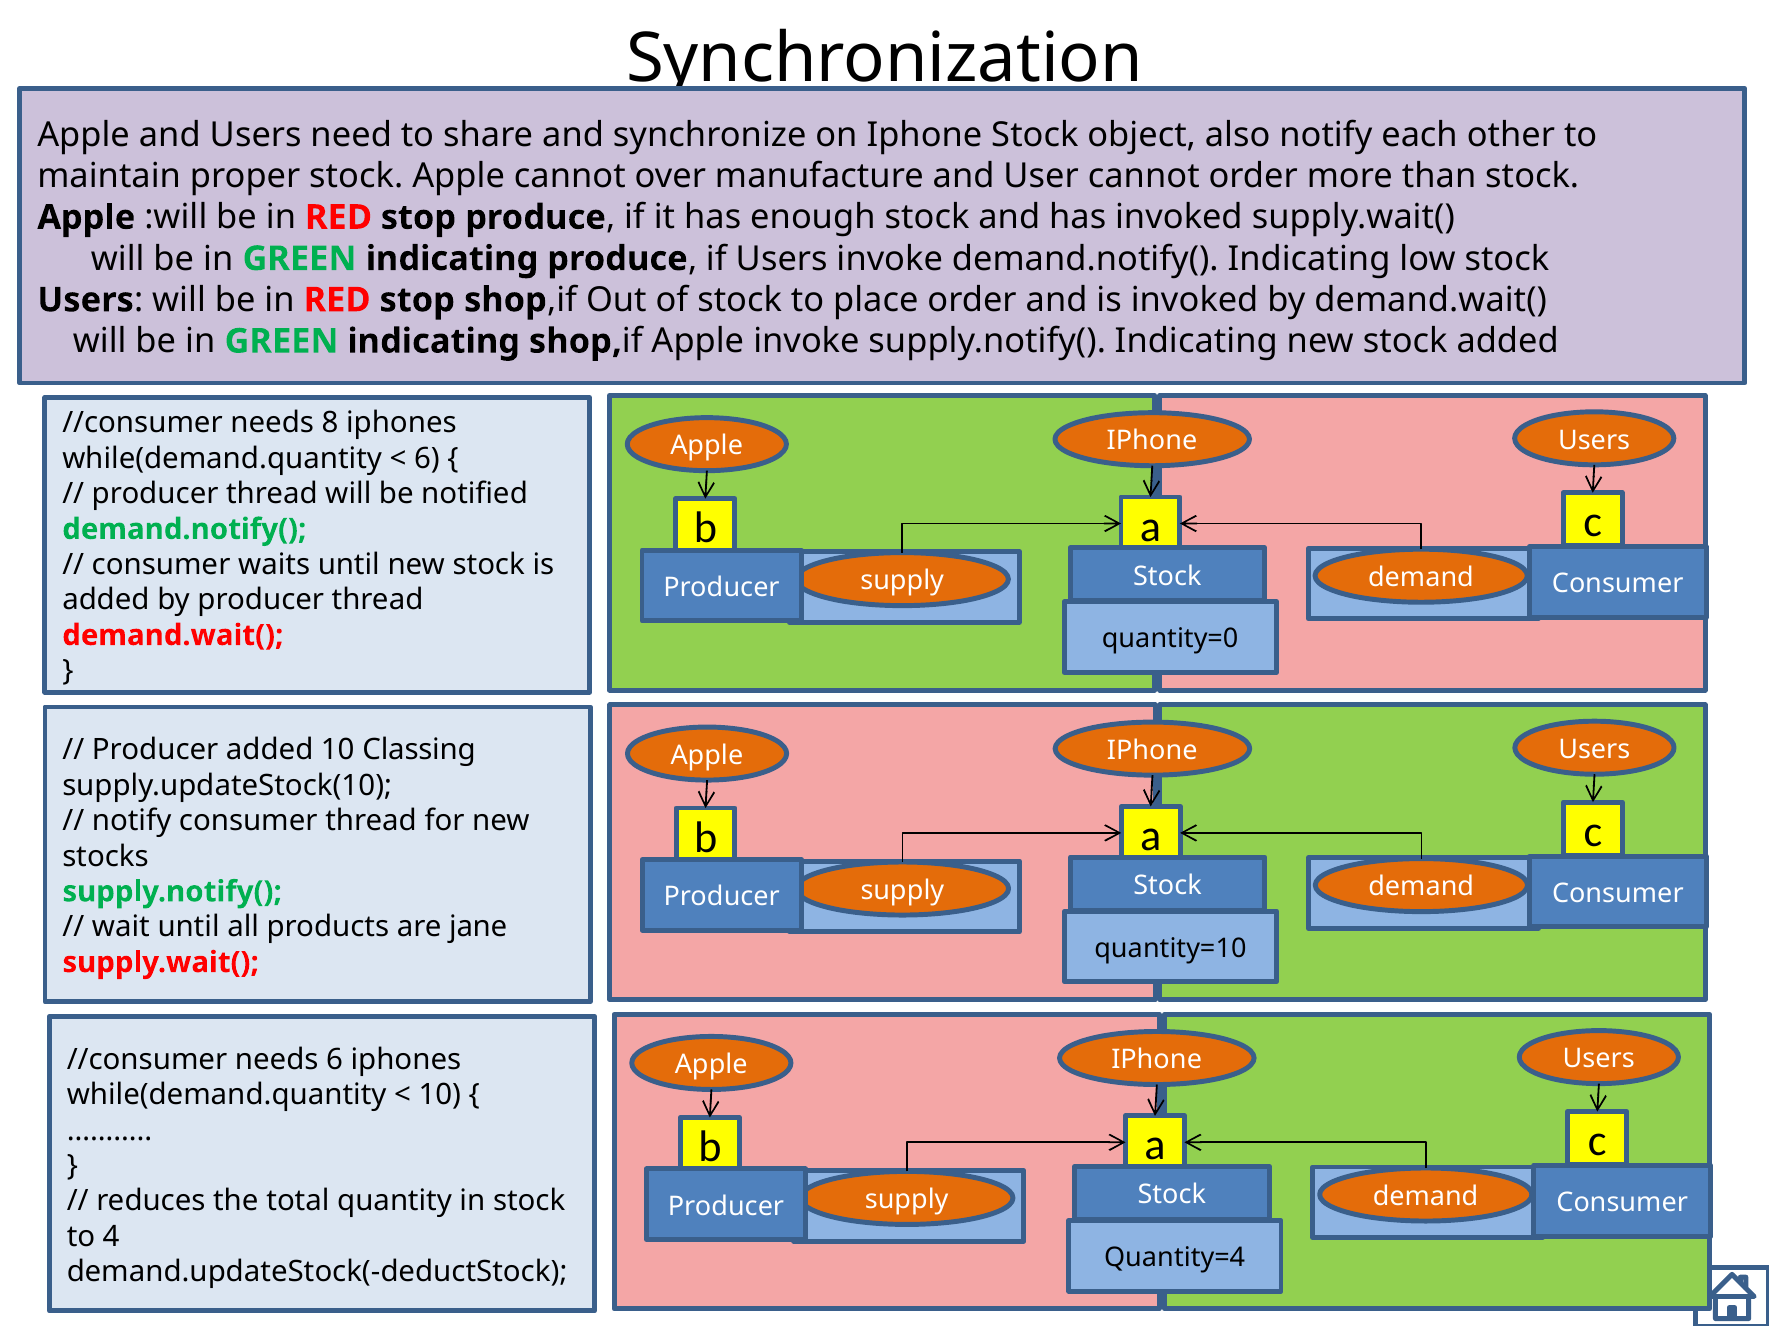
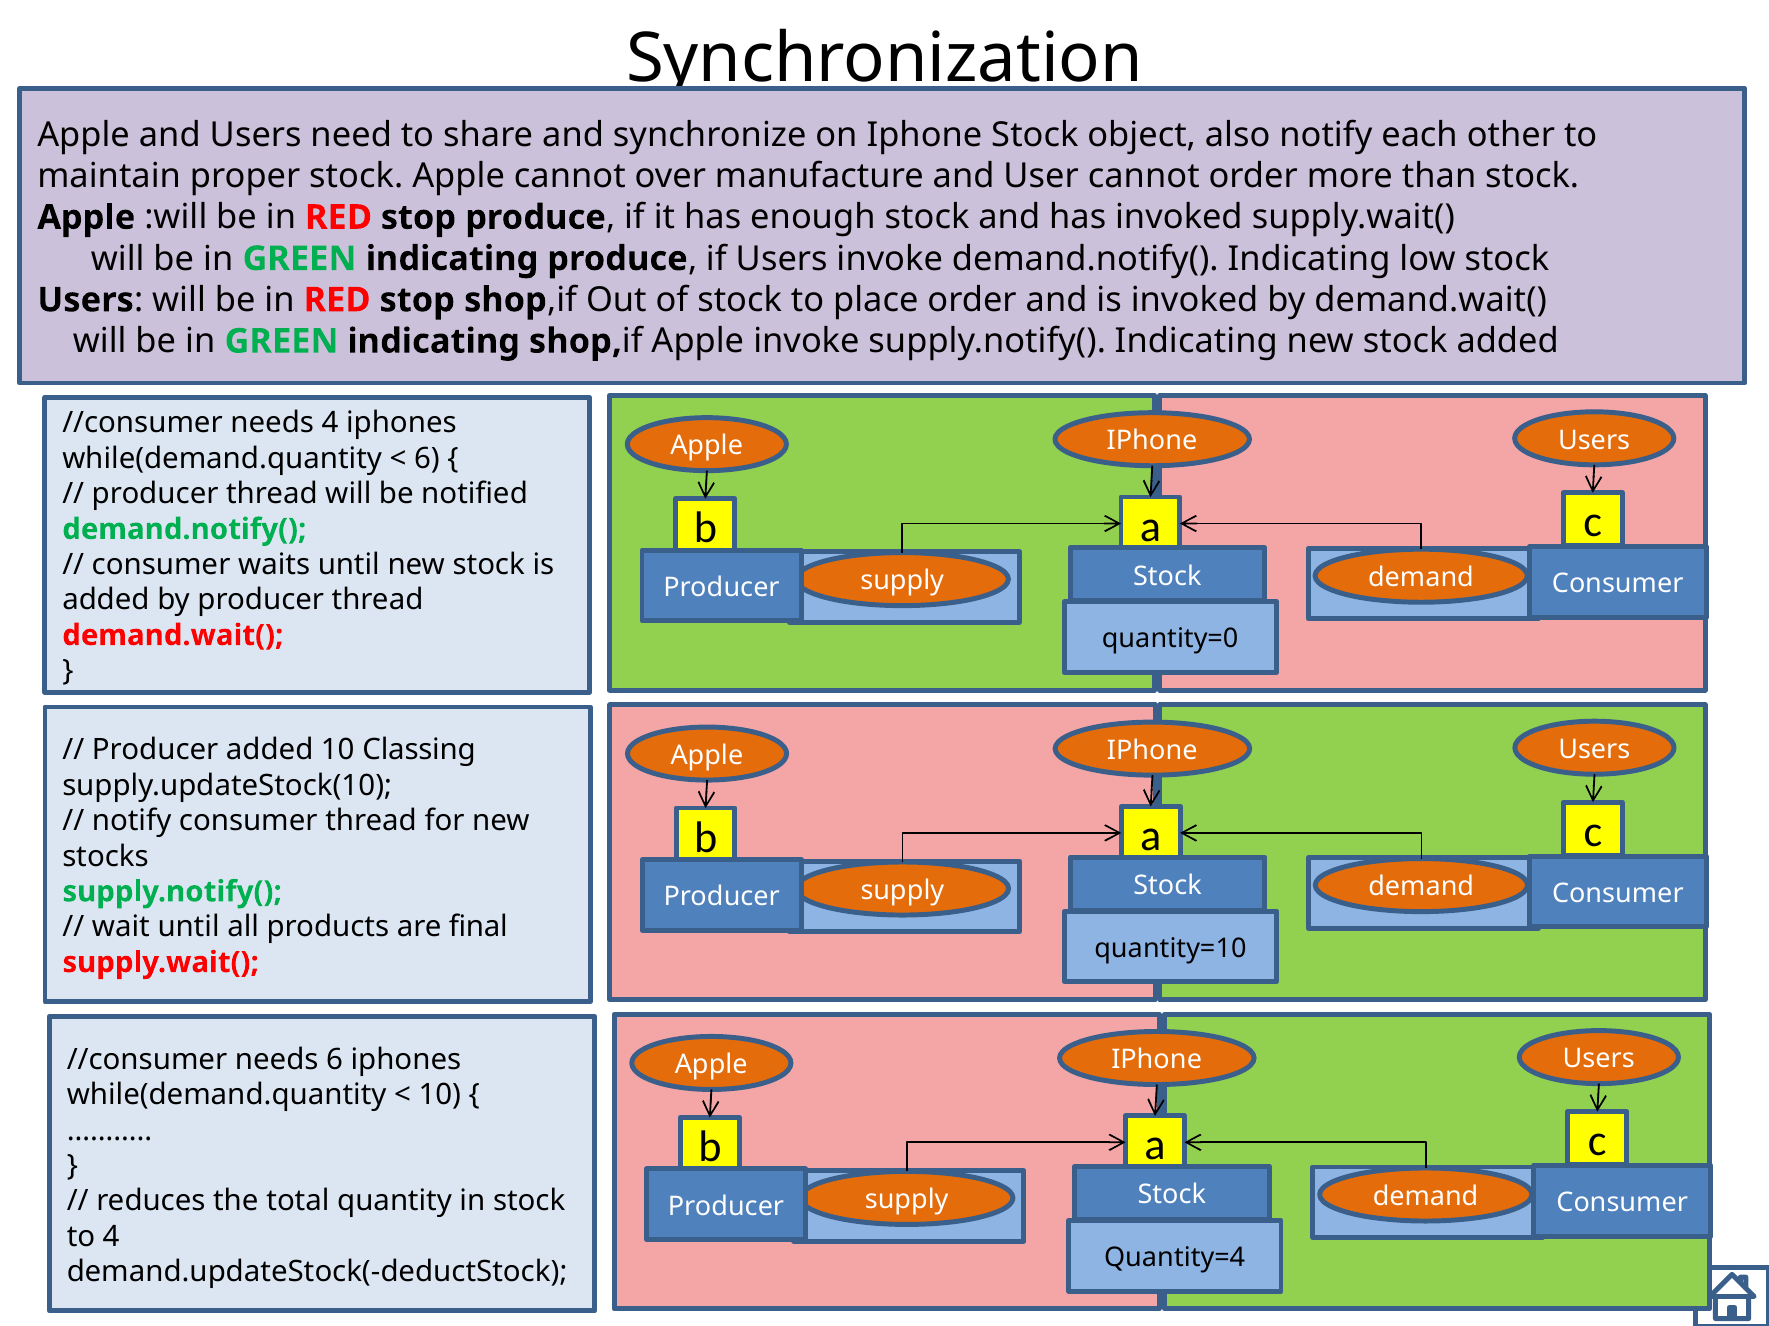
needs 8: 8 -> 4
jane: jane -> final
